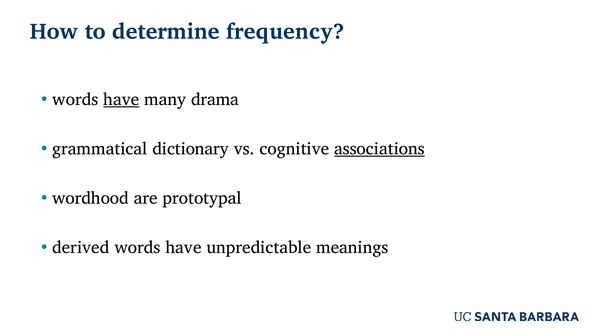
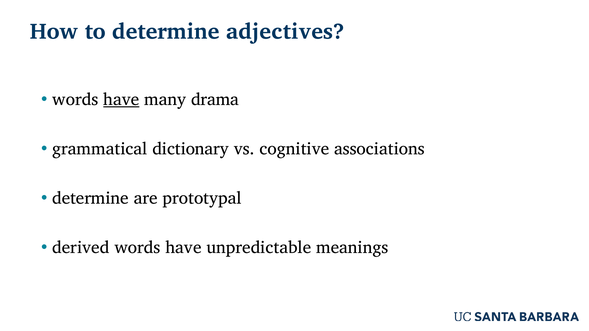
frequency: frequency -> adjectives
associations underline: present -> none
wordhood at (91, 198): wordhood -> determine
